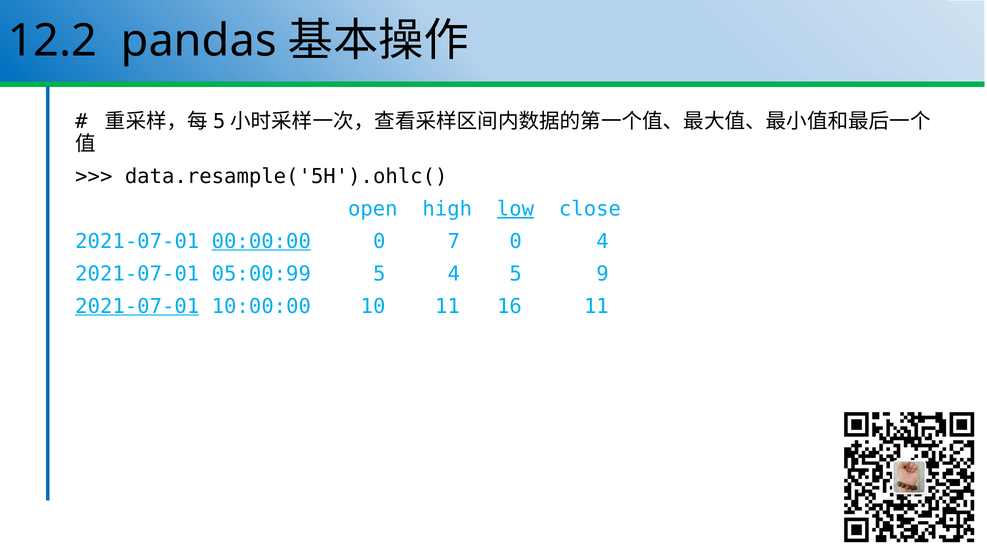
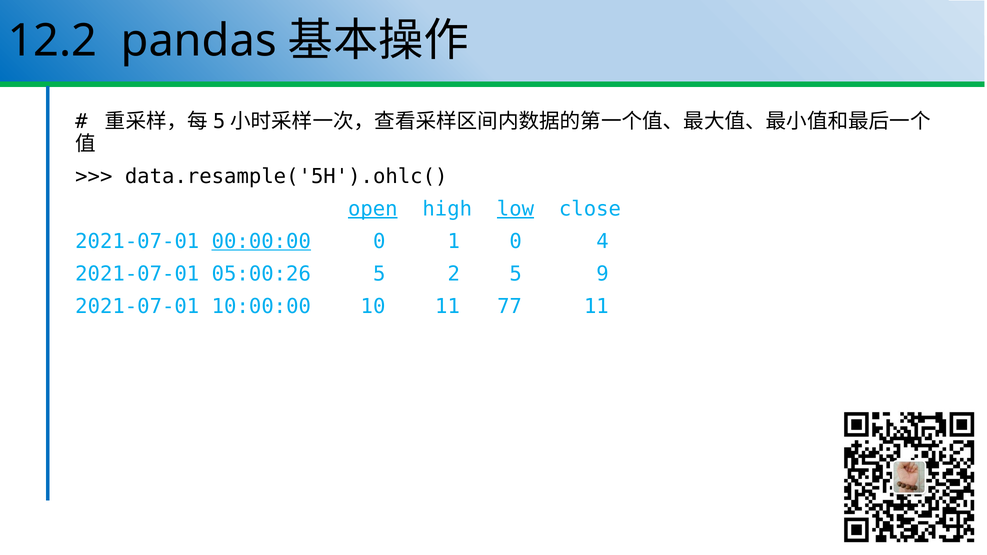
open underline: none -> present
7: 7 -> 1
05:00:99: 05:00:99 -> 05:00:26
5 4: 4 -> 2
2021-07-01 at (137, 306) underline: present -> none
16: 16 -> 77
